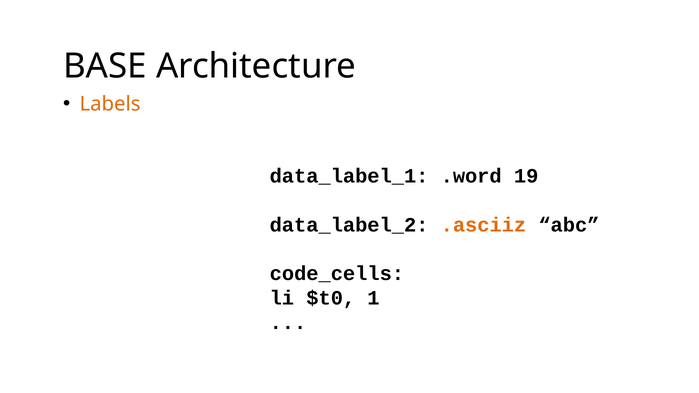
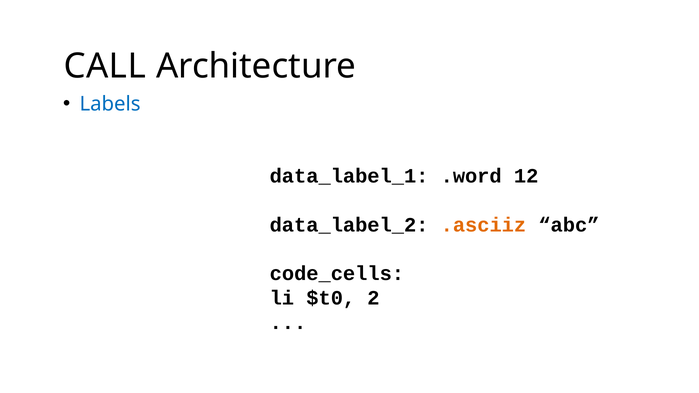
BASE: BASE -> CALL
Labels colour: orange -> blue
19: 19 -> 12
1: 1 -> 2
